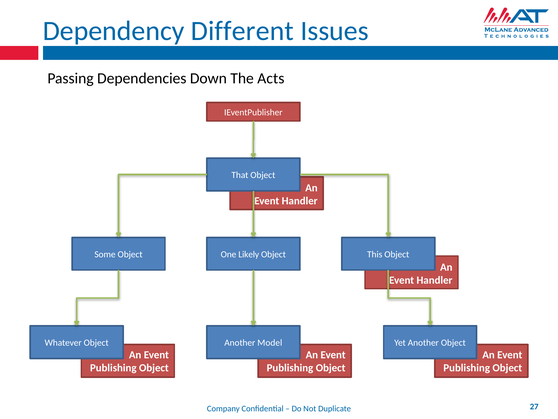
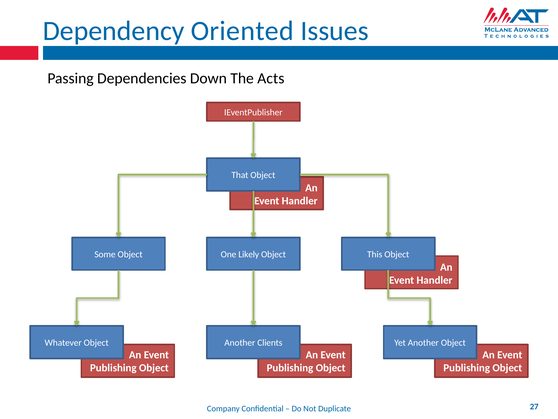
Different: Different -> Oriented
Model: Model -> Clients
